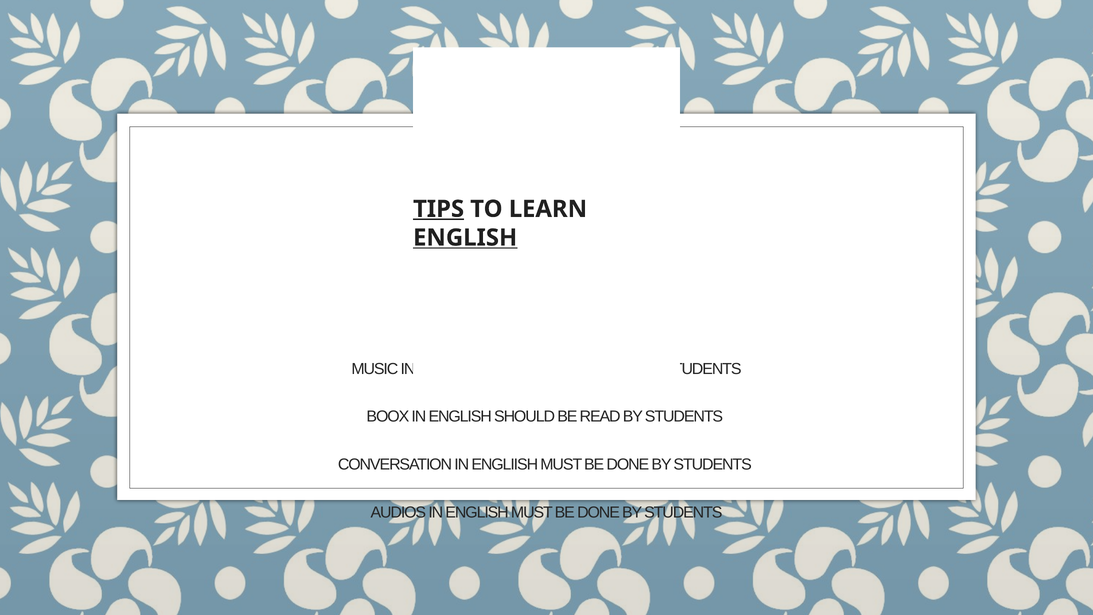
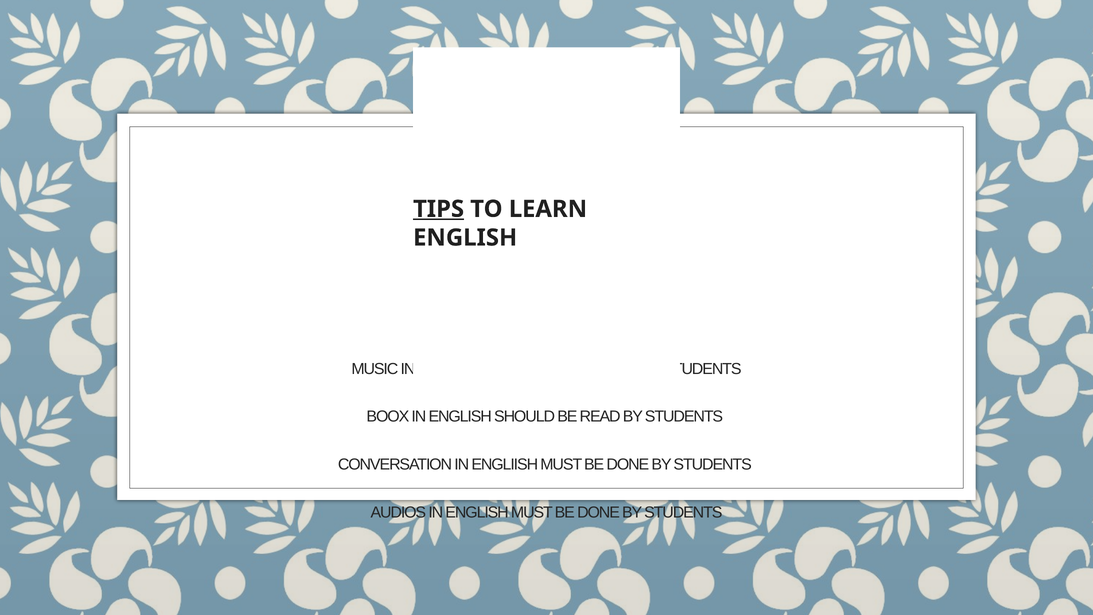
ENGLISH at (465, 238) underline: present -> none
